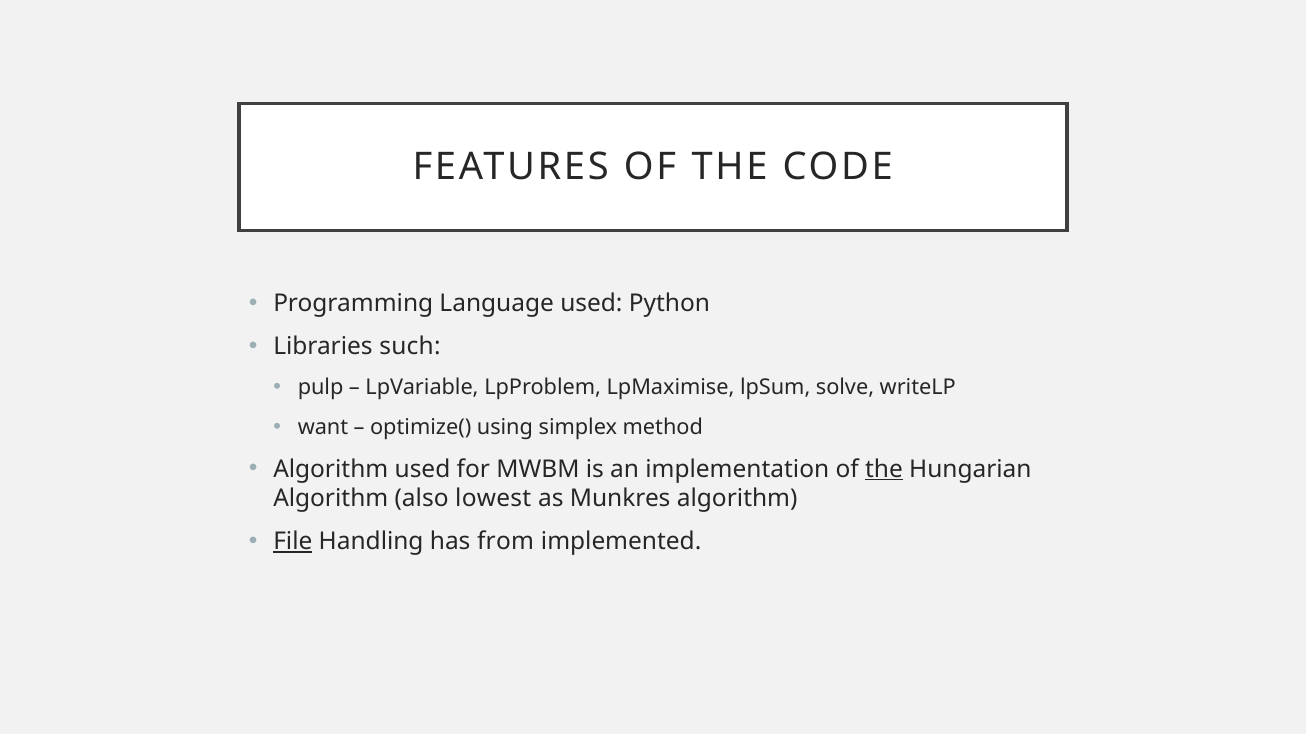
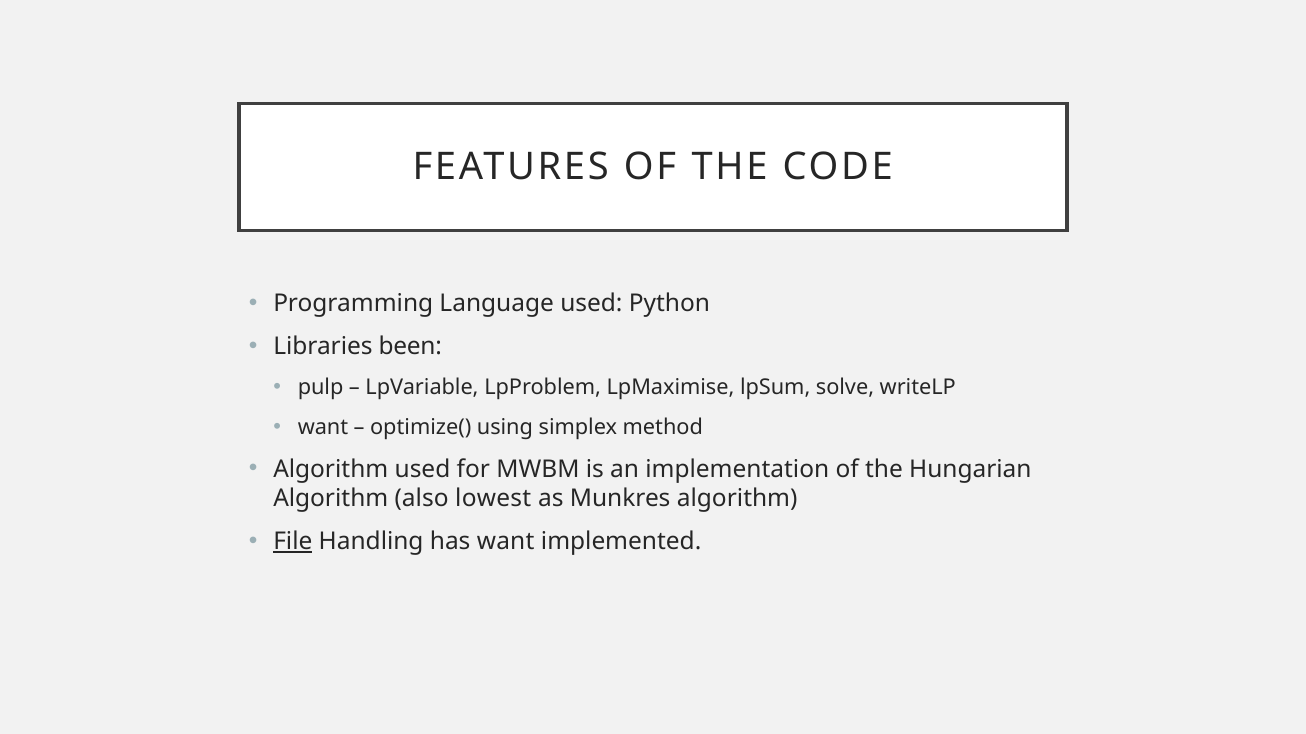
such: such -> been
the at (884, 469) underline: present -> none
has from: from -> want
